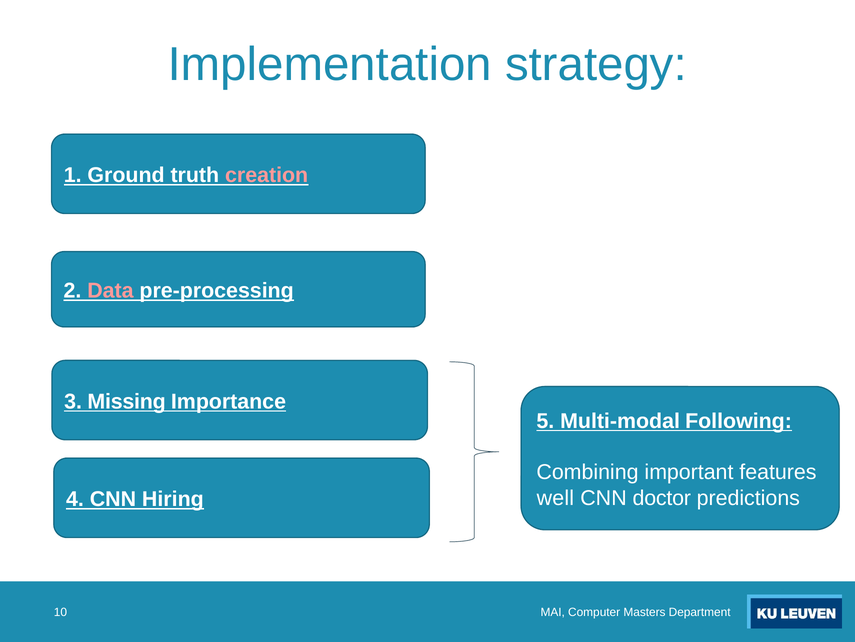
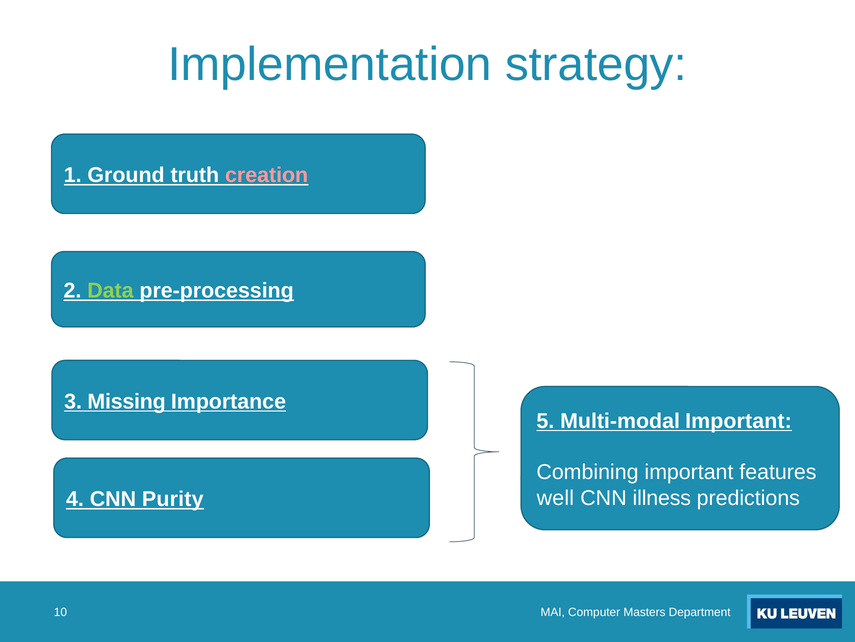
Data colour: pink -> light green
Multi-modal Following: Following -> Important
doctor: doctor -> illness
Hiring: Hiring -> Purity
